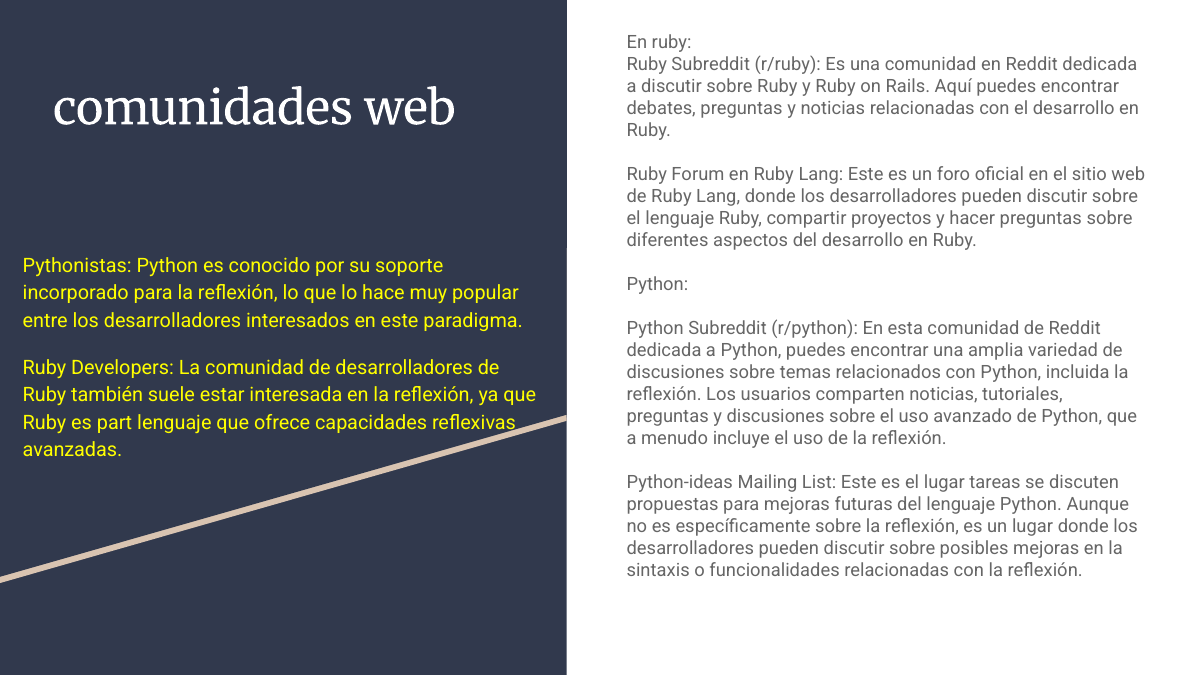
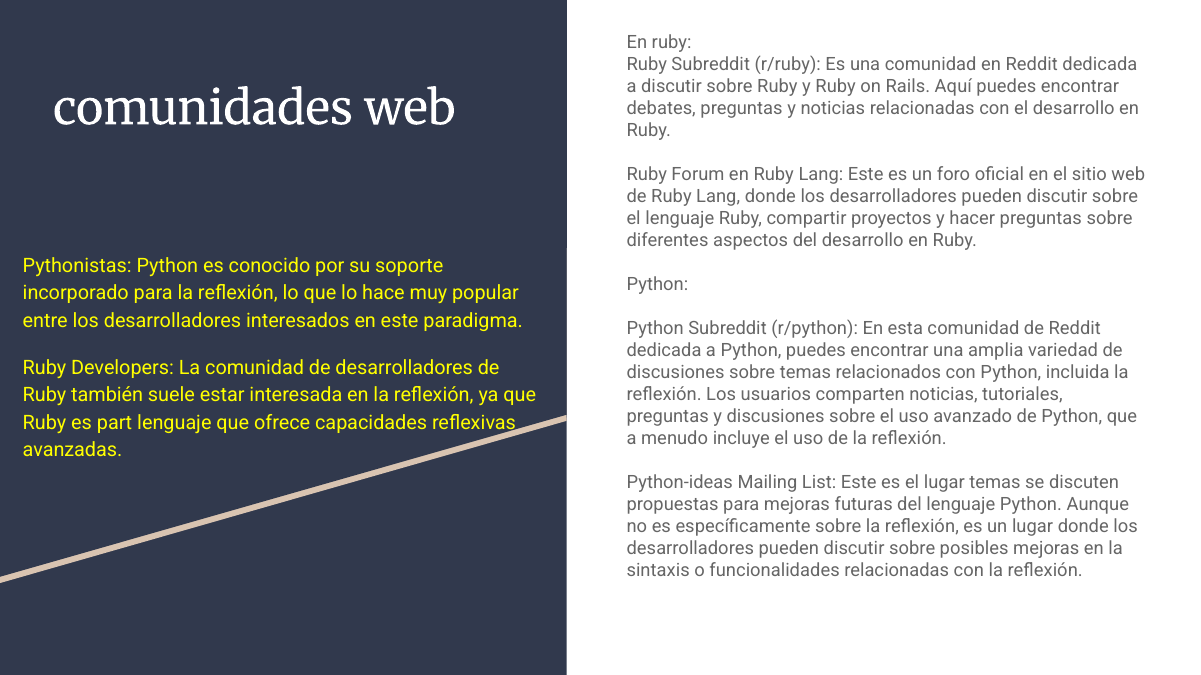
lugar tareas: tareas -> temas
